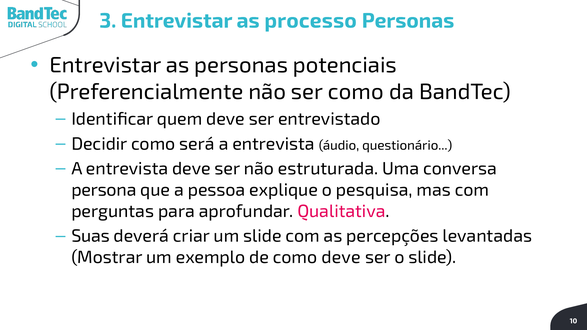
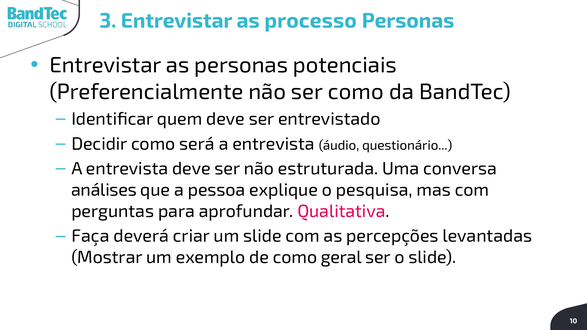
persona: persona -> análises
Suas: Suas -> Faça
como deve: deve -> geral
